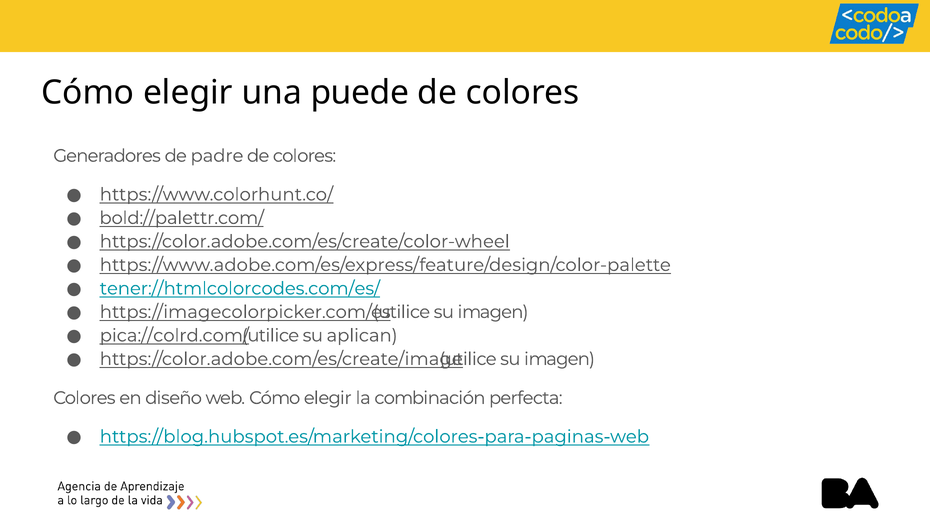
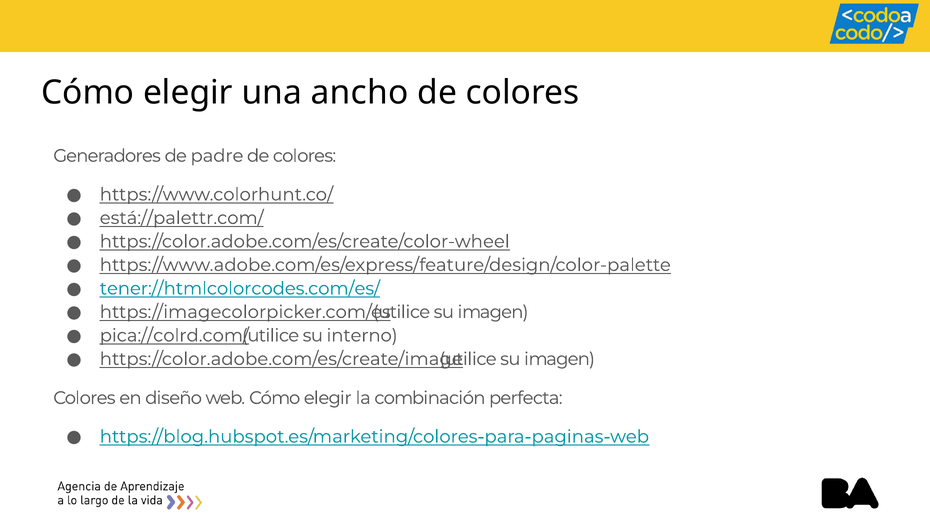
puede: puede -> ancho
bold://palettr.com/: bold://palettr.com/ -> está://palettr.com/
aplican: aplican -> interno
